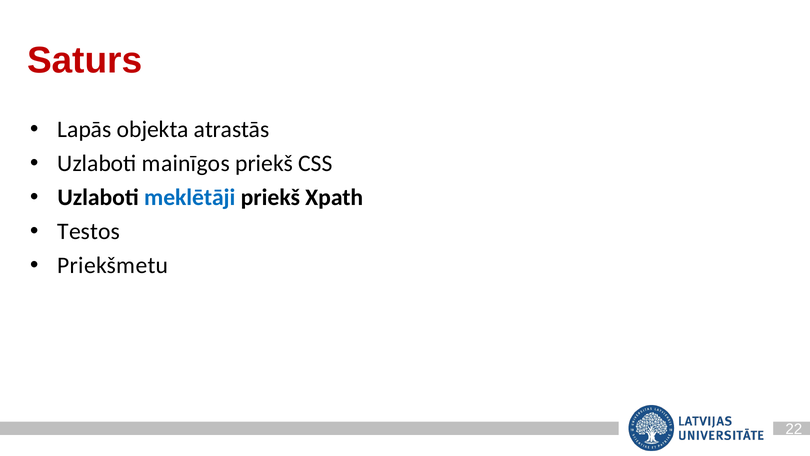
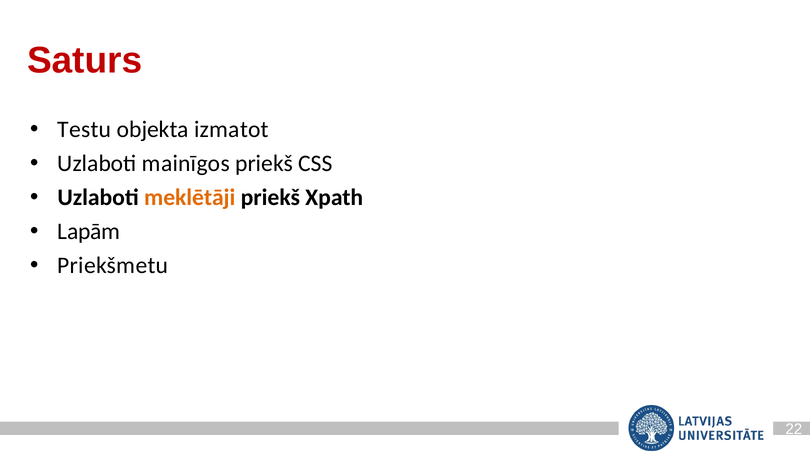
Lapās: Lapās -> Testu
atrastās: atrastās -> izmatot
meklētāji colour: blue -> orange
Testos: Testos -> Lapām
